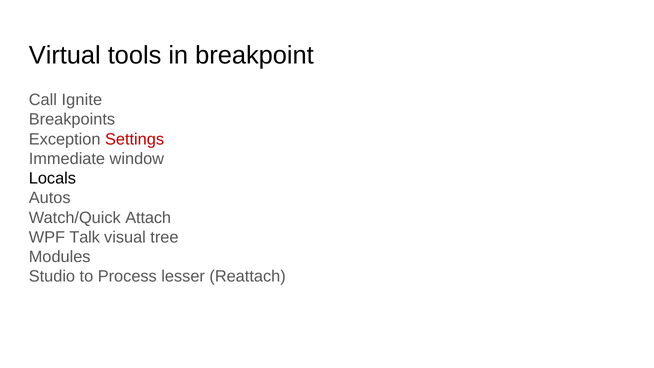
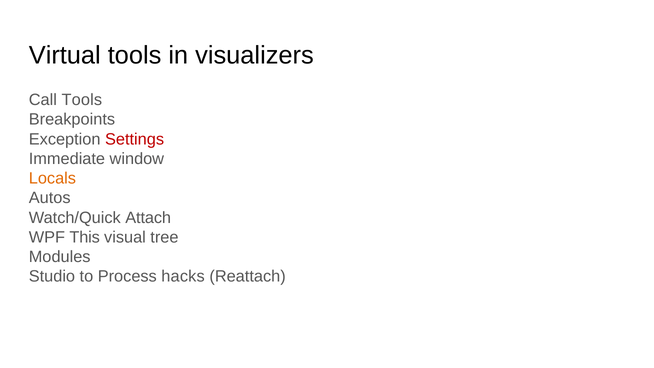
breakpoint: breakpoint -> visualizers
Call Ignite: Ignite -> Tools
Locals colour: black -> orange
Talk: Talk -> This
lesser: lesser -> hacks
